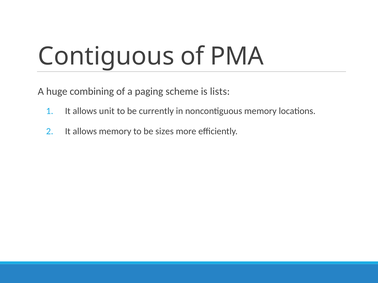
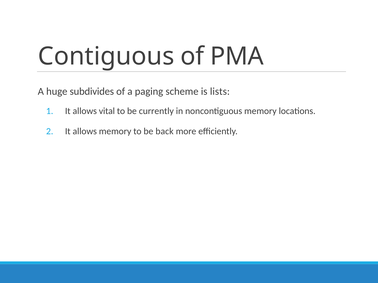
combining: combining -> subdivides
unit: unit -> vital
sizes: sizes -> back
